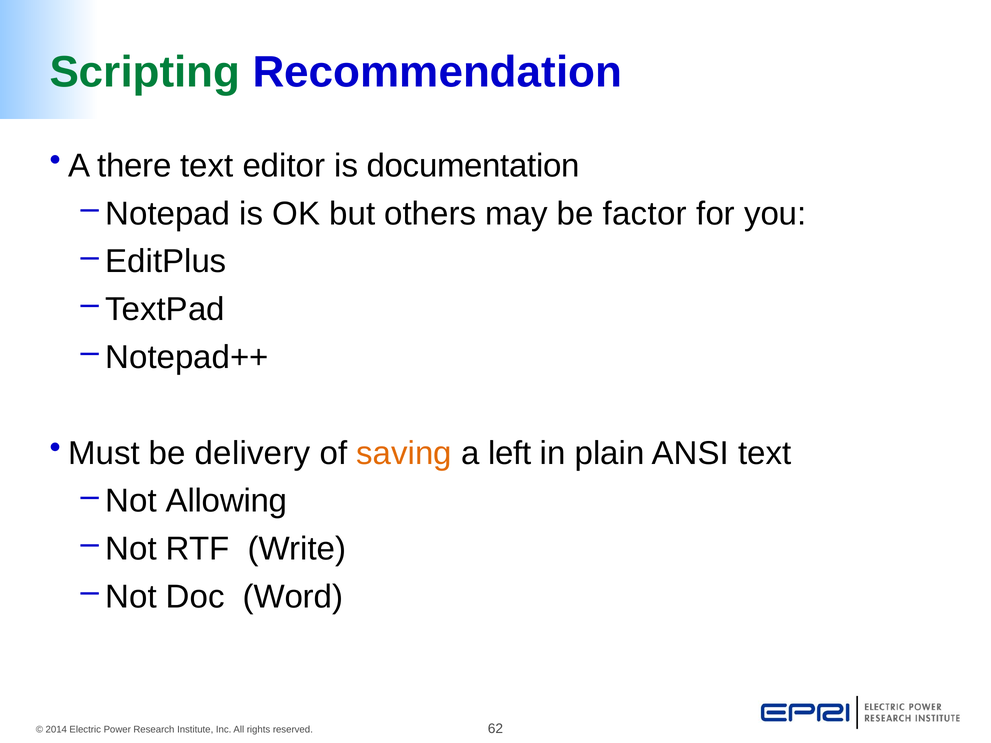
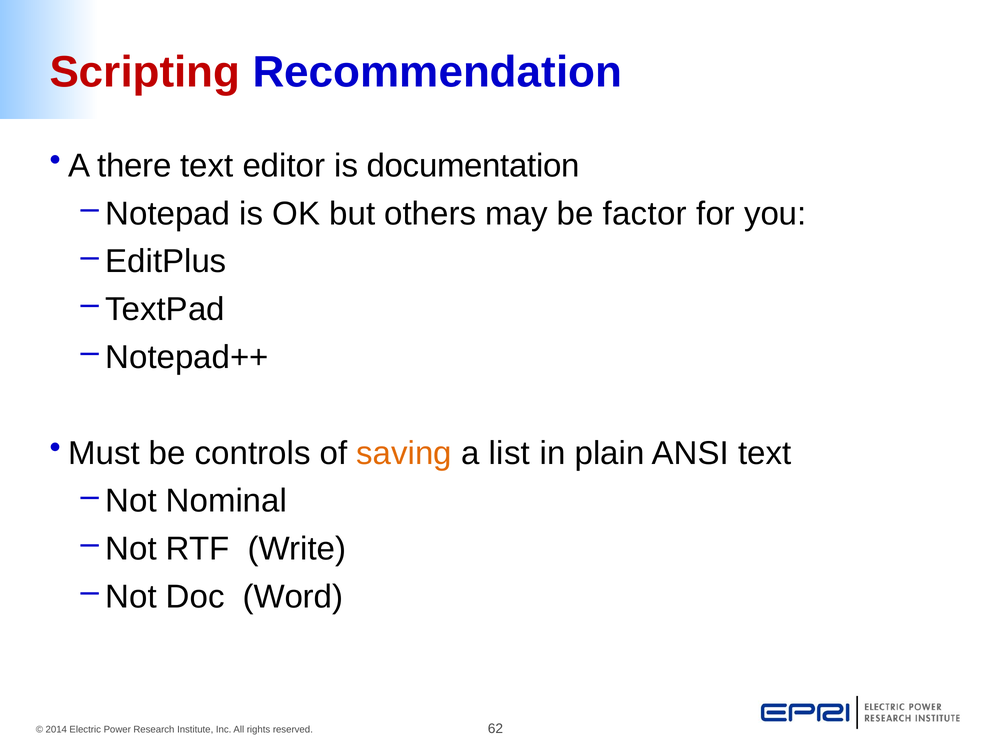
Scripting colour: green -> red
delivery: delivery -> controls
left: left -> list
Allowing: Allowing -> Nominal
